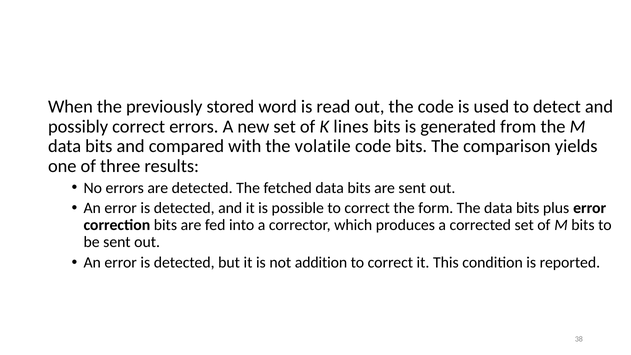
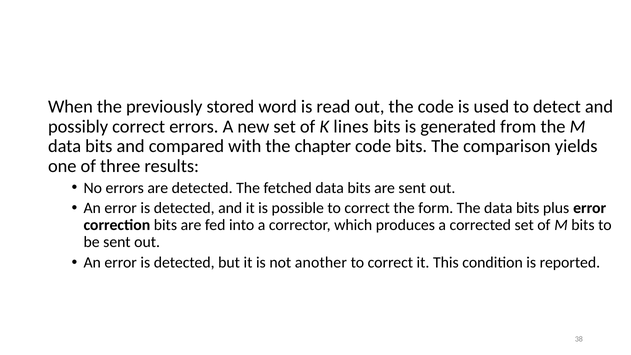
volatile: volatile -> chapter
addition: addition -> another
